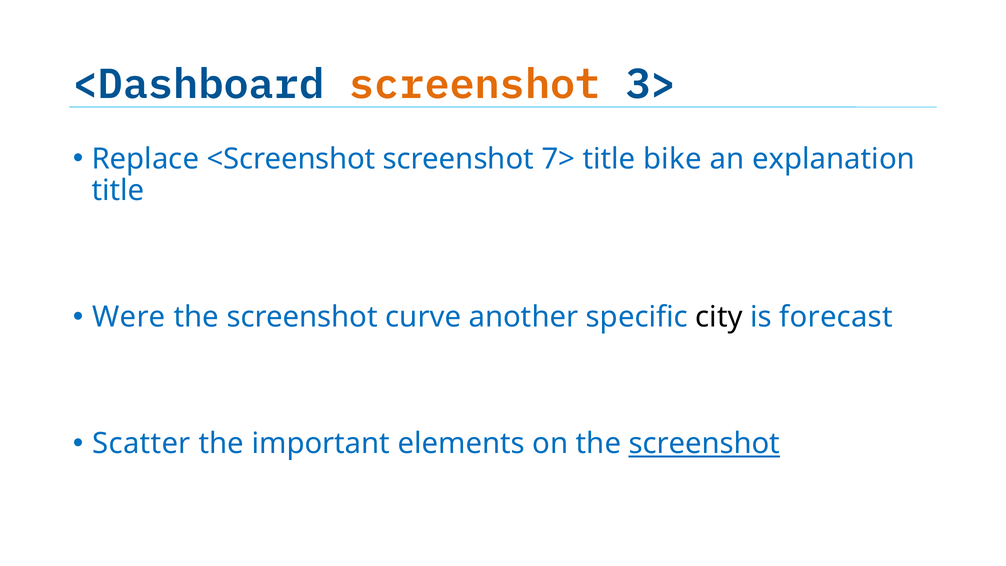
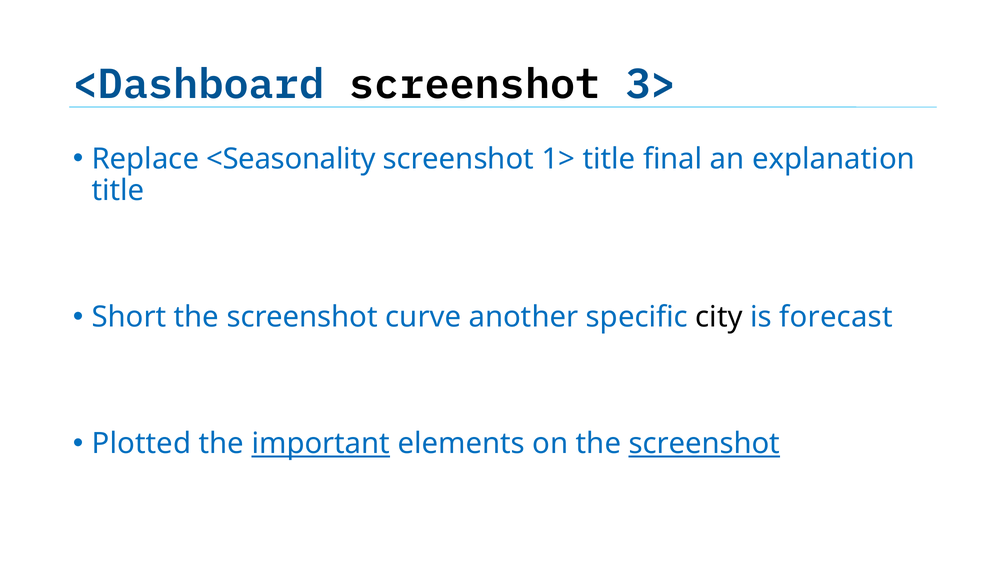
screenshot at (475, 85) colour: orange -> black
<Screenshot: <Screenshot -> <Seasonality
7>: 7> -> 1>
bike: bike -> final
Were: Were -> Short
Scatter: Scatter -> Plotted
important underline: none -> present
